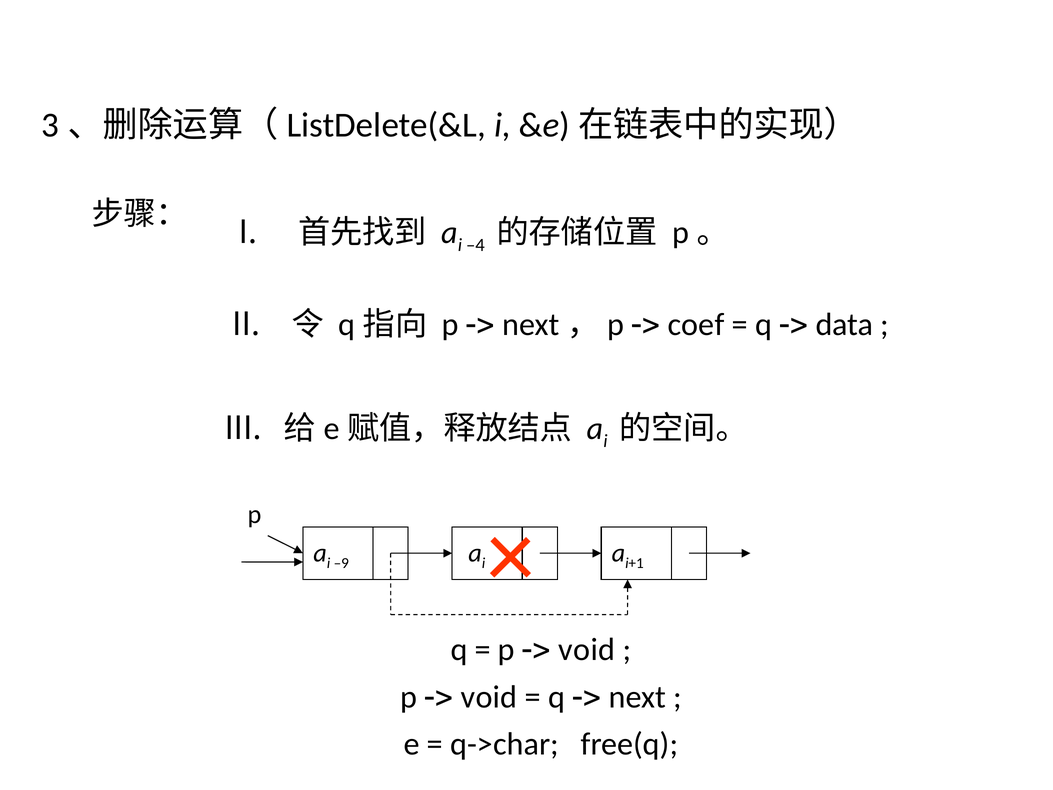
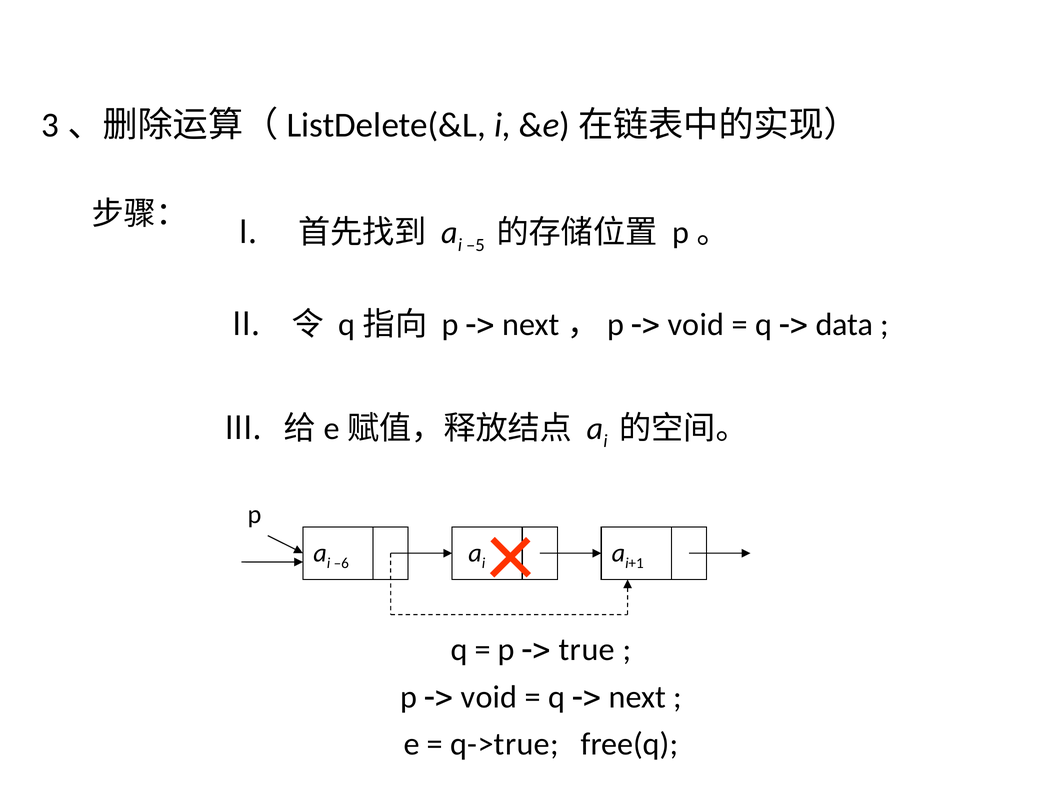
–4: –4 -> –5
coef at (696, 325): coef -> void
–9: –9 -> –6
void at (587, 650): void -> true
q->char: q->char -> q->true
